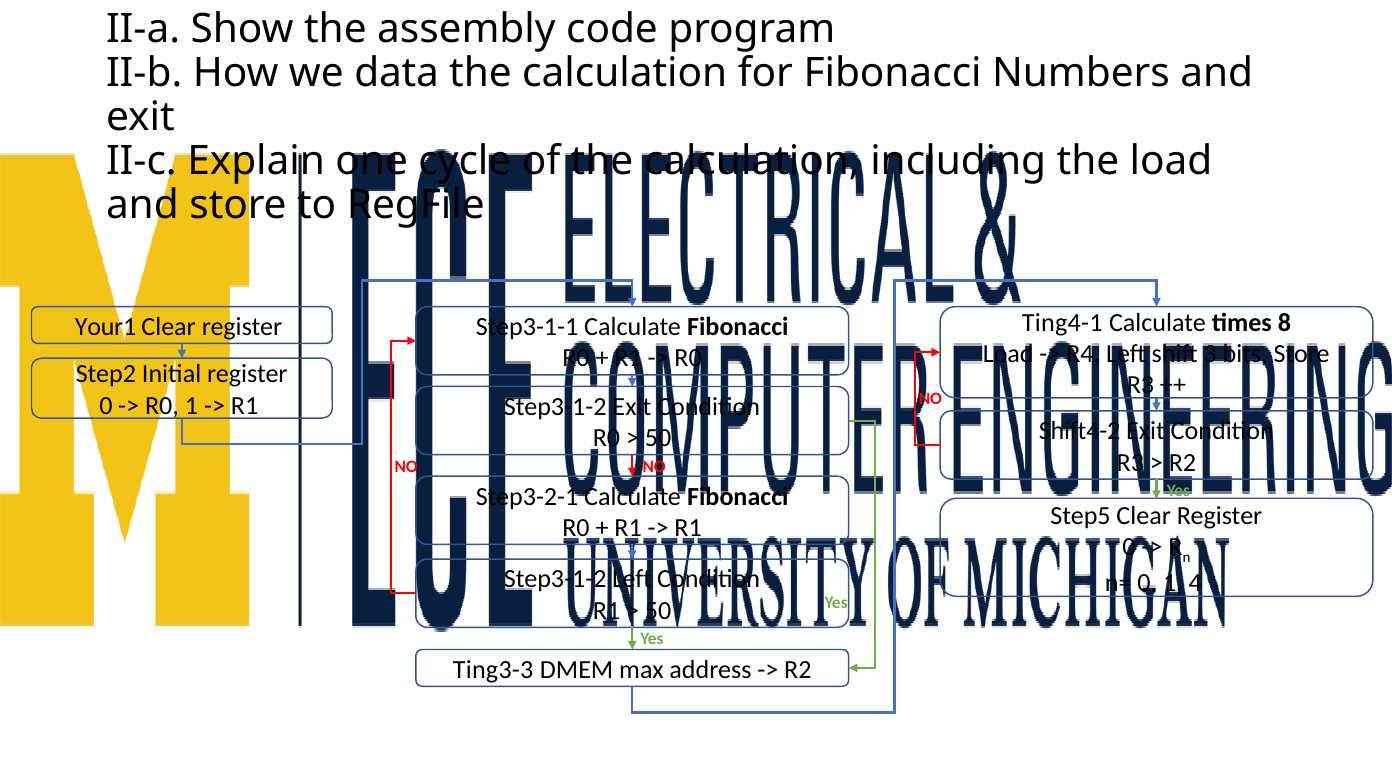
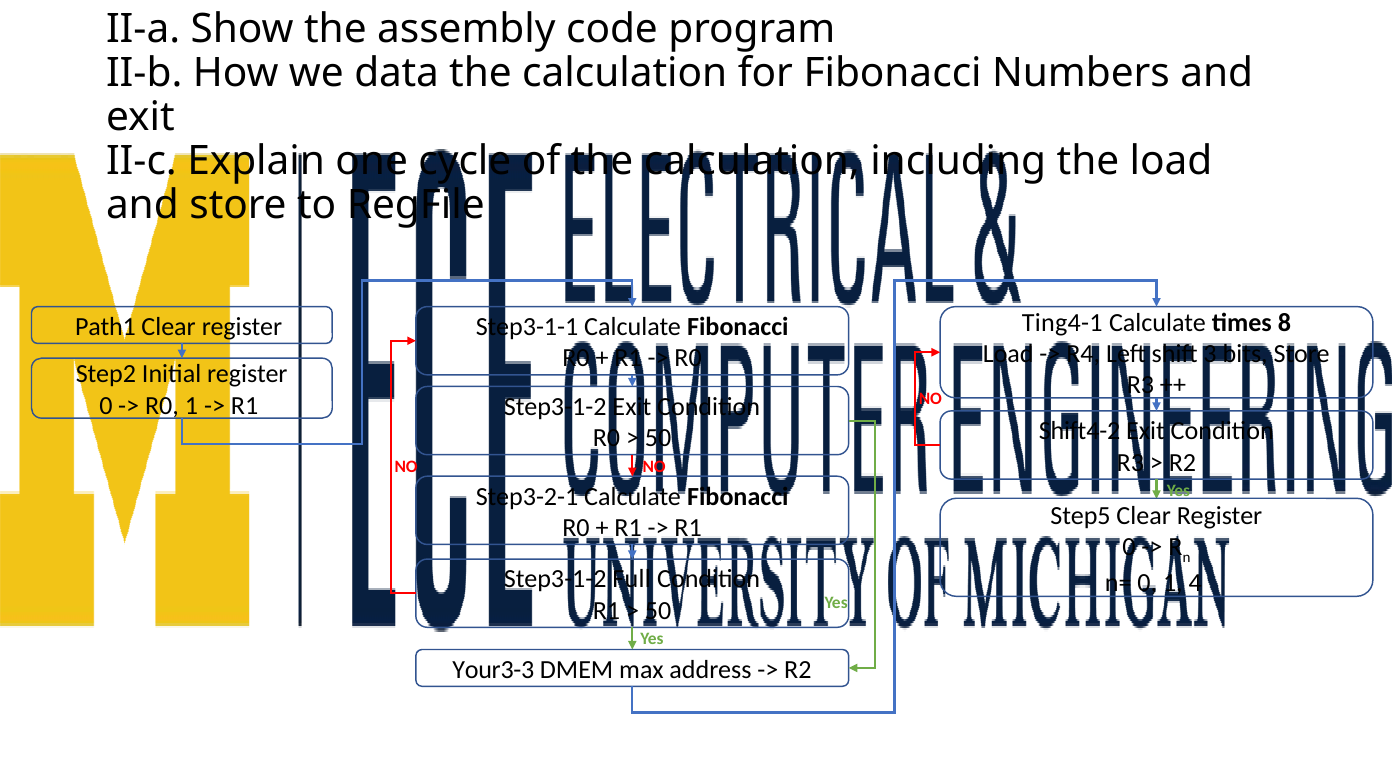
Your1: Your1 -> Path1
Step3-1-2 Left: Left -> Full
Ting3-3: Ting3-3 -> Your3-3
